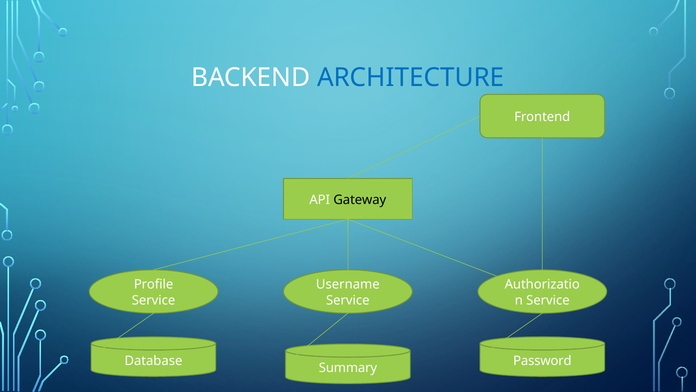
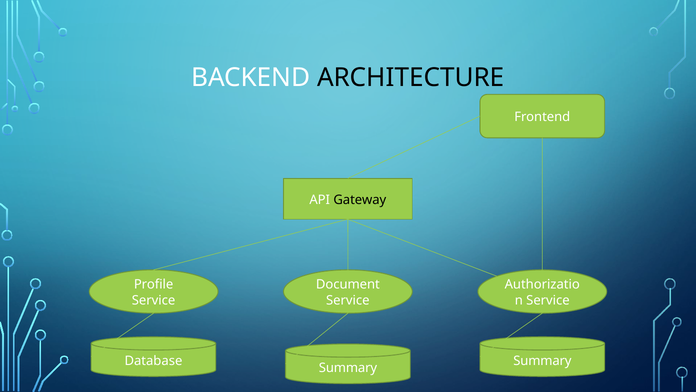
ARCHITECTURE colour: blue -> black
Username: Username -> Document
Password at (542, 360): Password -> Summary
